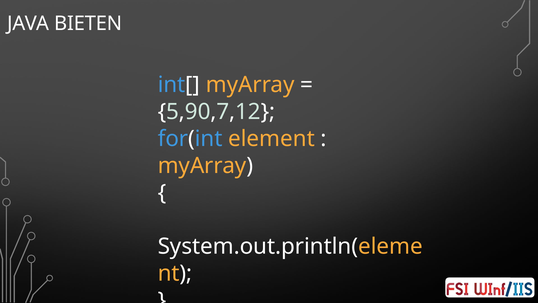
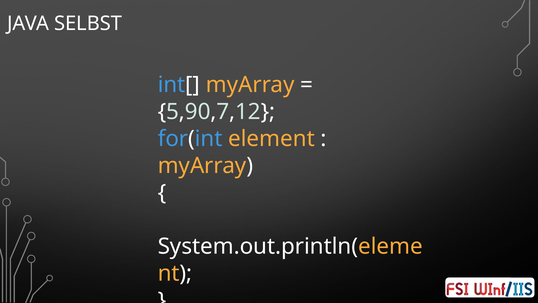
BIETEN: BIETEN -> SELBST
